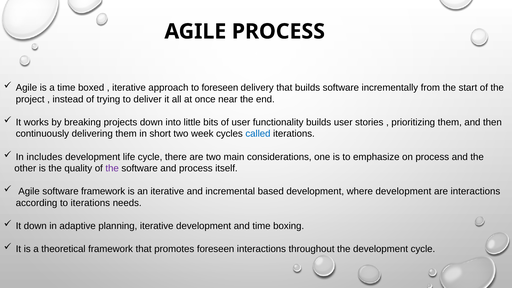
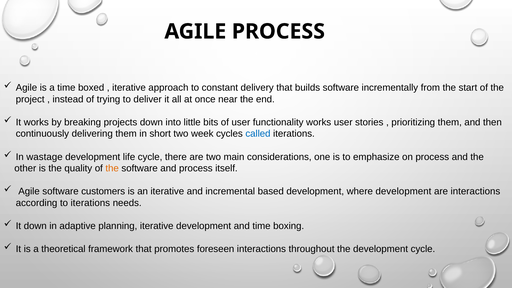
to foreseen: foreseen -> constant
functionality builds: builds -> works
includes: includes -> wastage
the at (112, 168) colour: purple -> orange
software framework: framework -> customers
